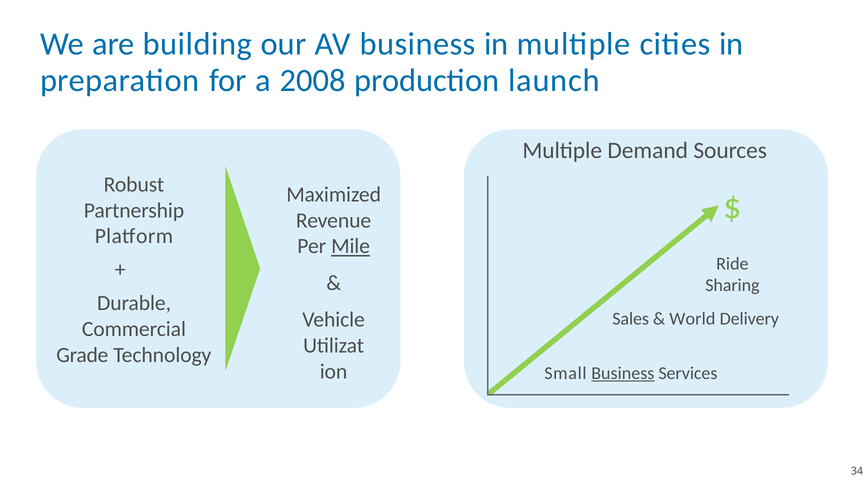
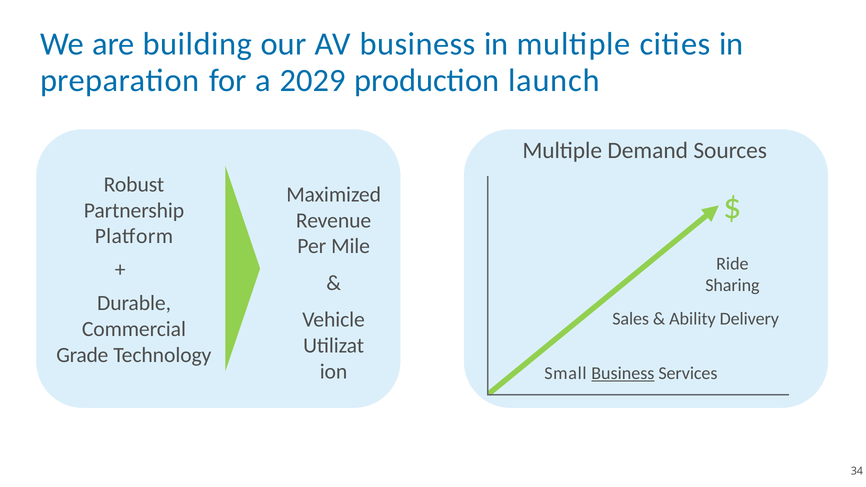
2008: 2008 -> 2029
Mile underline: present -> none
World: World -> Ability
